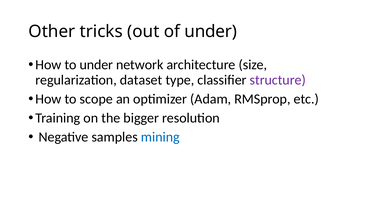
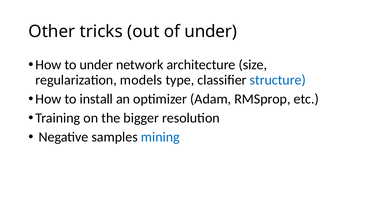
dataset: dataset -> models
structure colour: purple -> blue
scope: scope -> install
